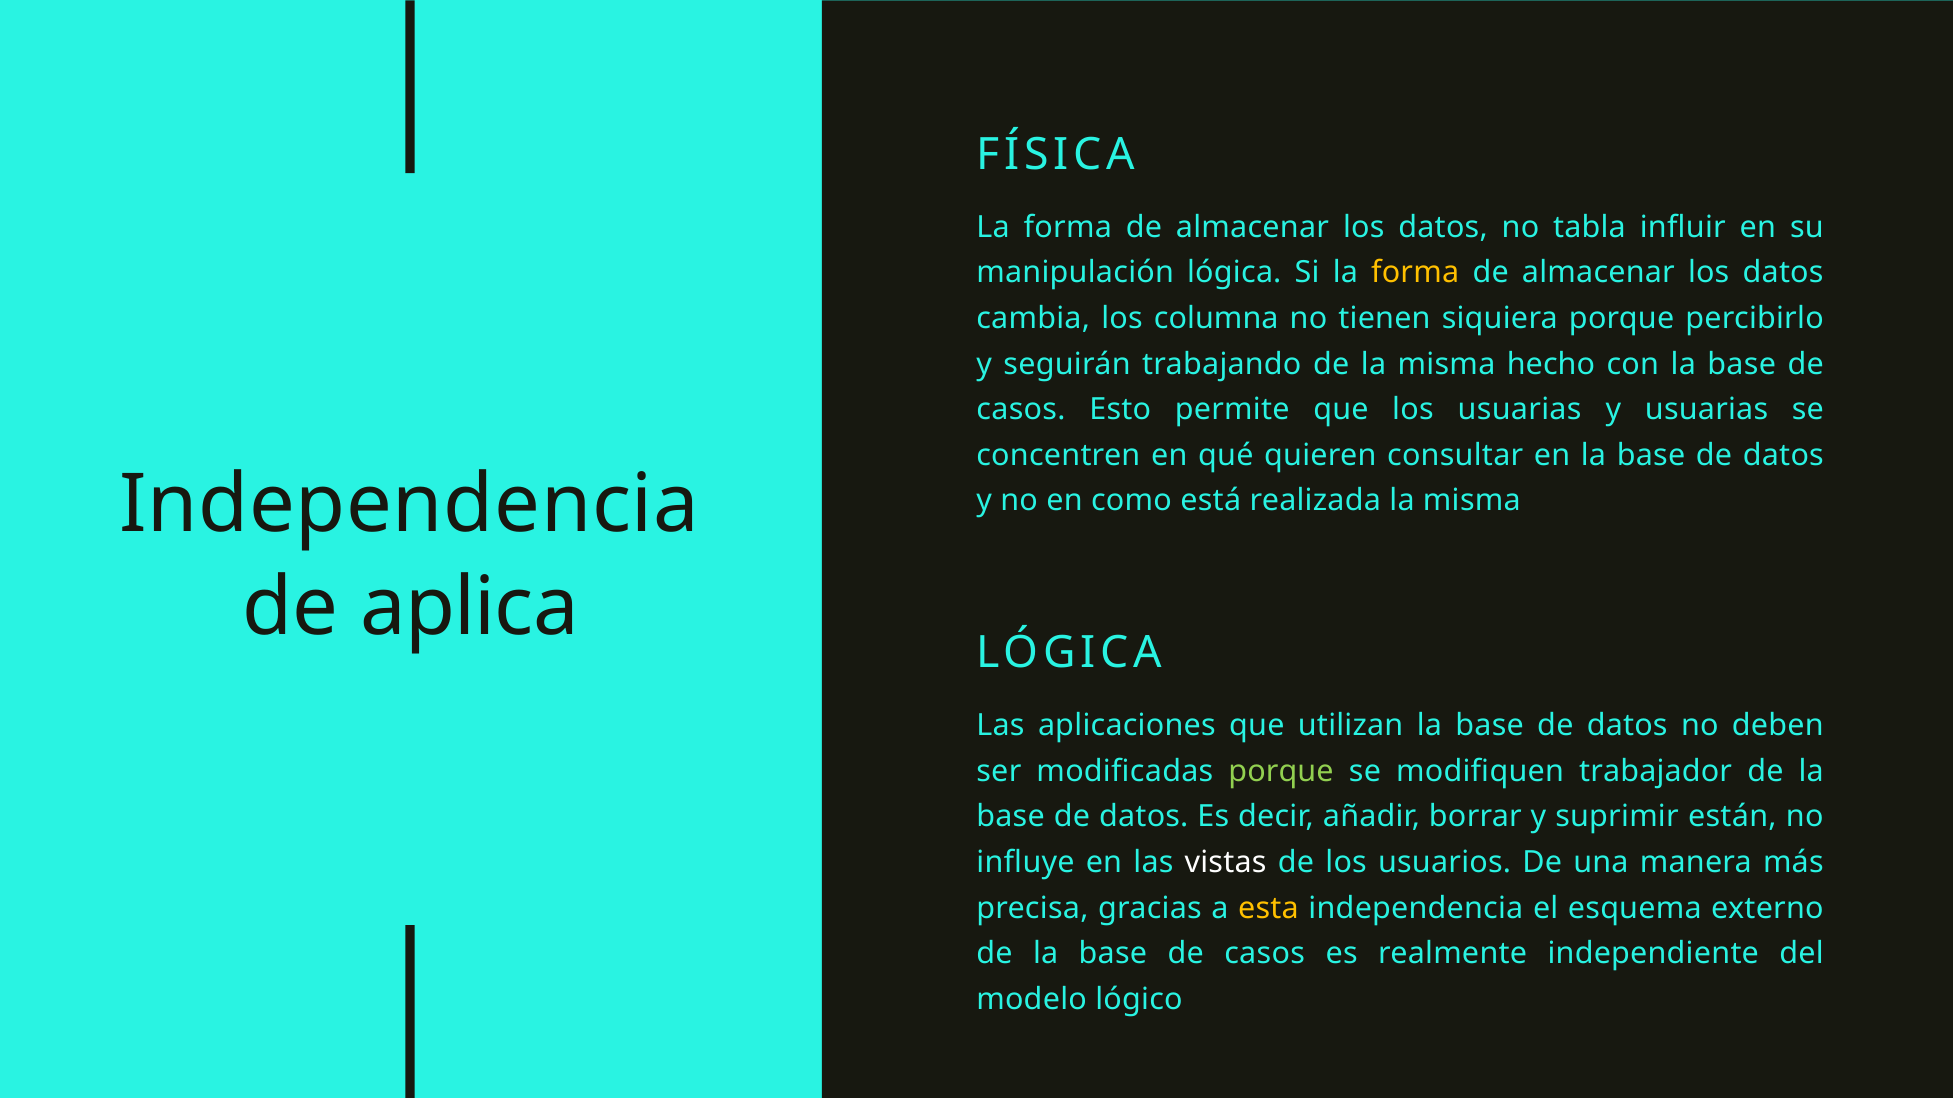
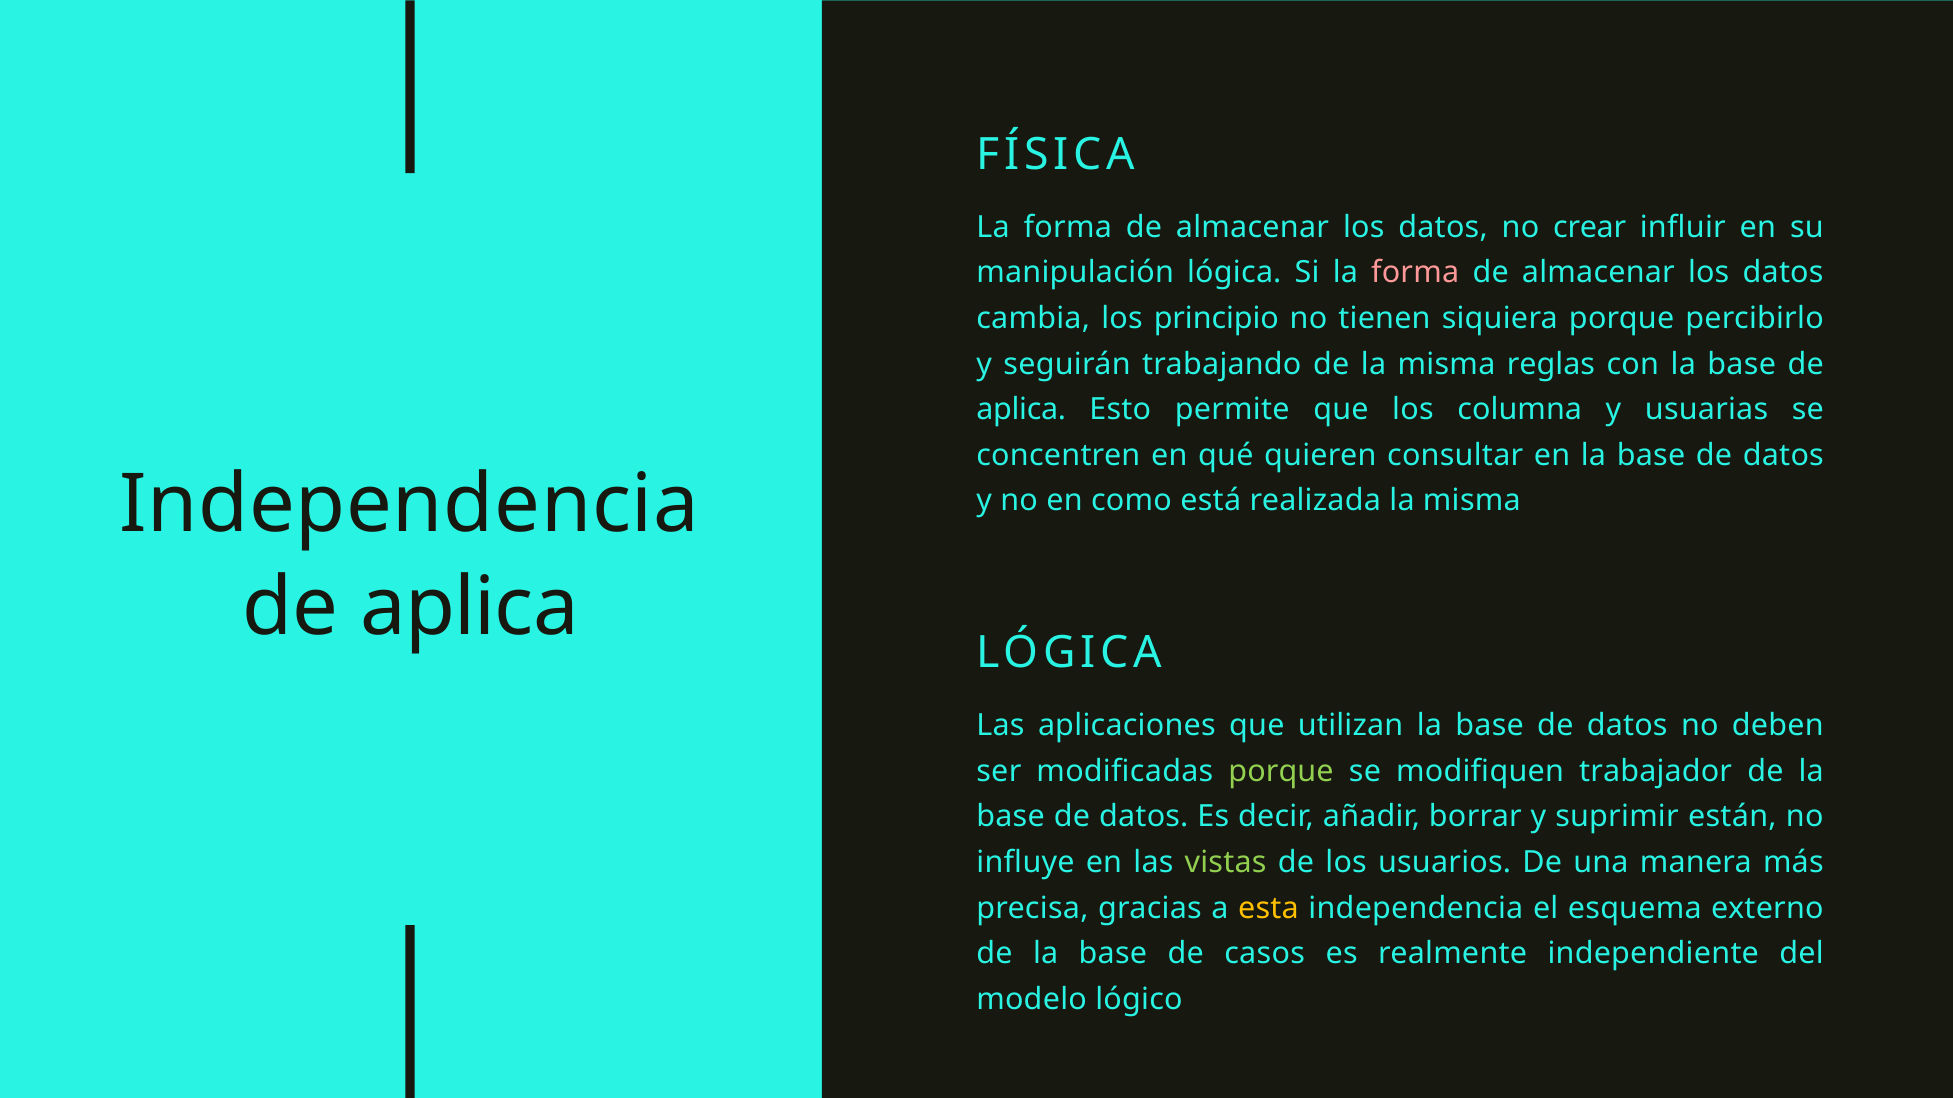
tabla: tabla -> crear
forma at (1415, 273) colour: yellow -> pink
columna: columna -> principio
hecho: hecho -> reglas
casos at (1021, 410): casos -> aplica
los usuarias: usuarias -> columna
vistas colour: white -> light green
